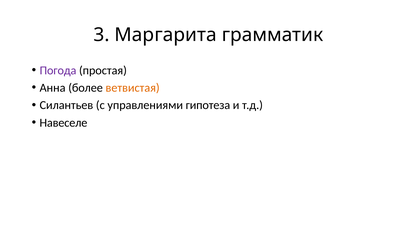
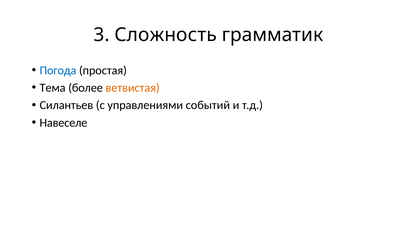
Маргарита: Маргарита -> Сложность
Погода colour: purple -> blue
Анна: Анна -> Тема
гипотеза: гипотеза -> событий
